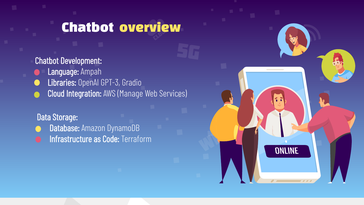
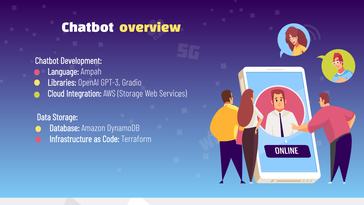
AWS Manage: Manage -> Storage
